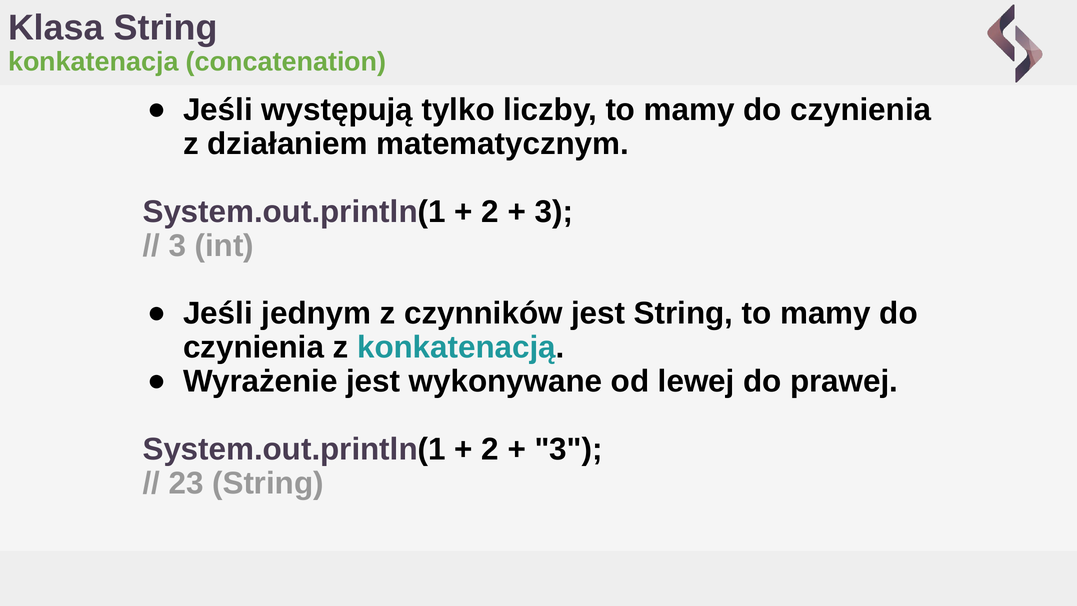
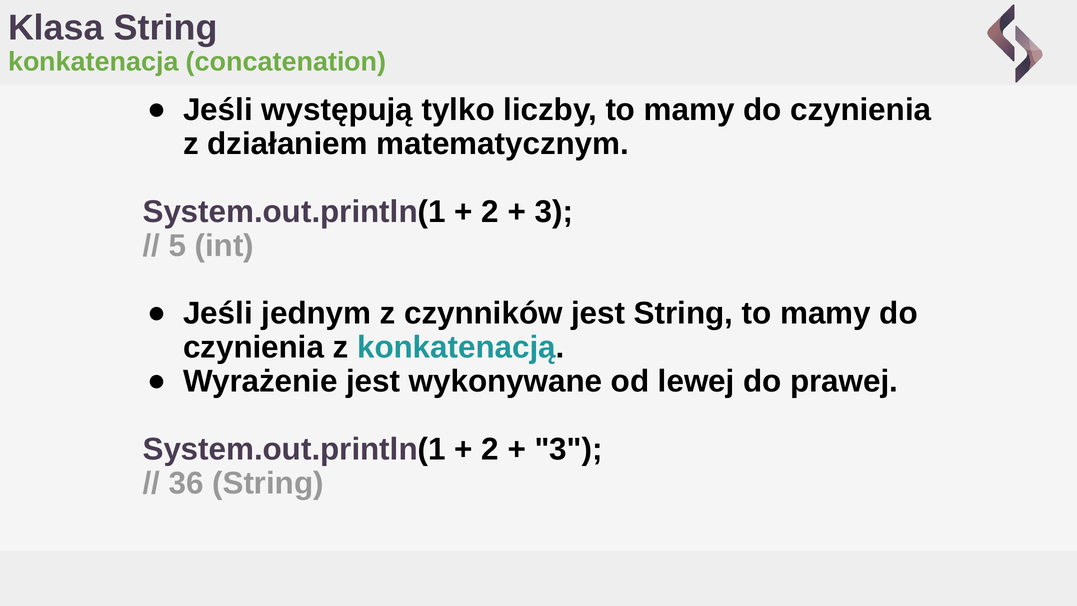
3 at (177, 246): 3 -> 5
23: 23 -> 36
